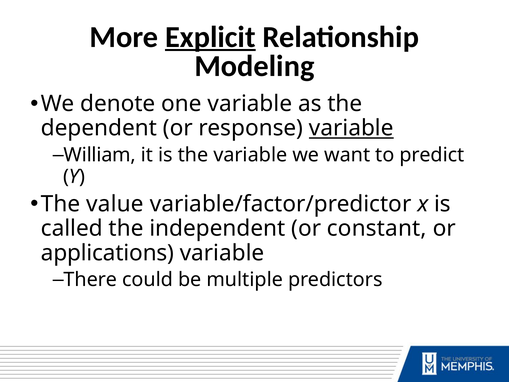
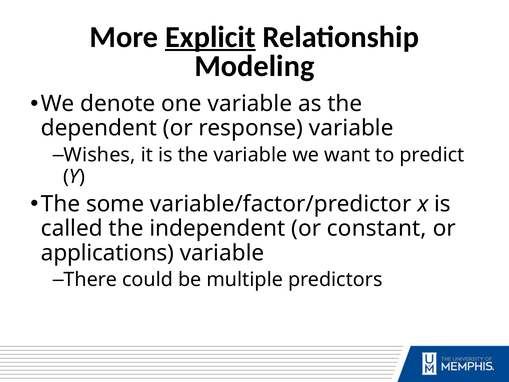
variable at (351, 128) underline: present -> none
William: William -> Wishes
value: value -> some
